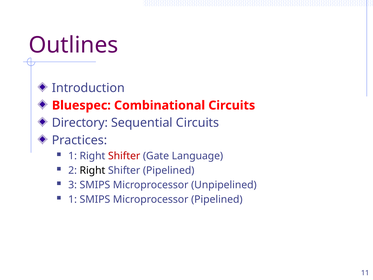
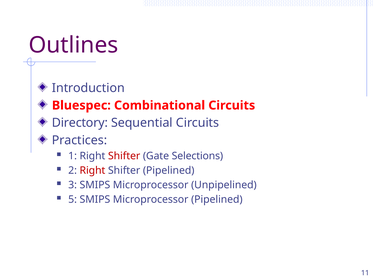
Language: Language -> Selections
Right at (92, 170) colour: black -> red
1 at (73, 199): 1 -> 5
